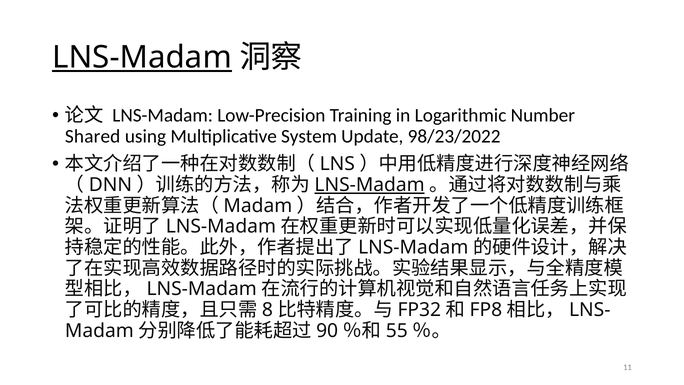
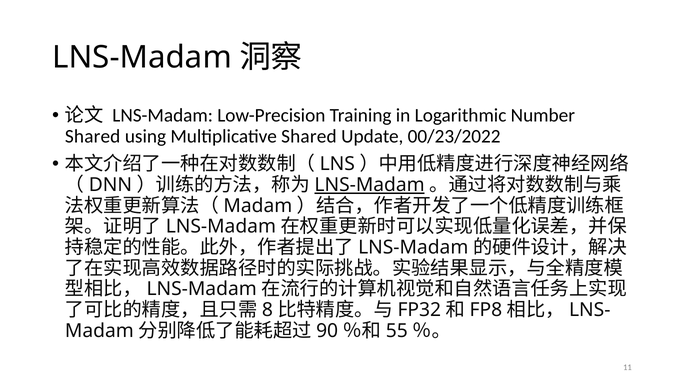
LNS-Madam at (142, 57) underline: present -> none
Multiplicative System: System -> Shared
98/23/2022: 98/23/2022 -> 00/23/2022
